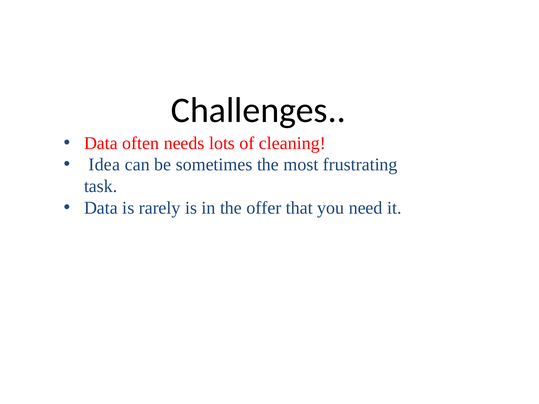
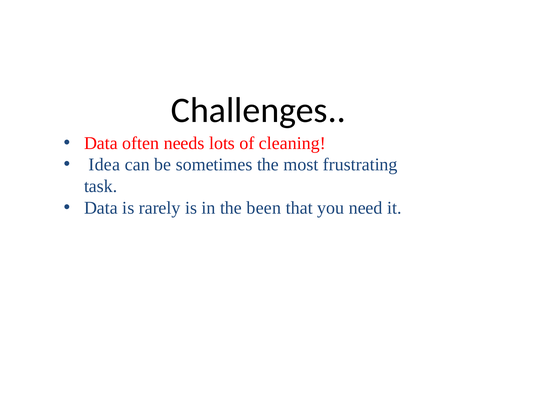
offer: offer -> been
